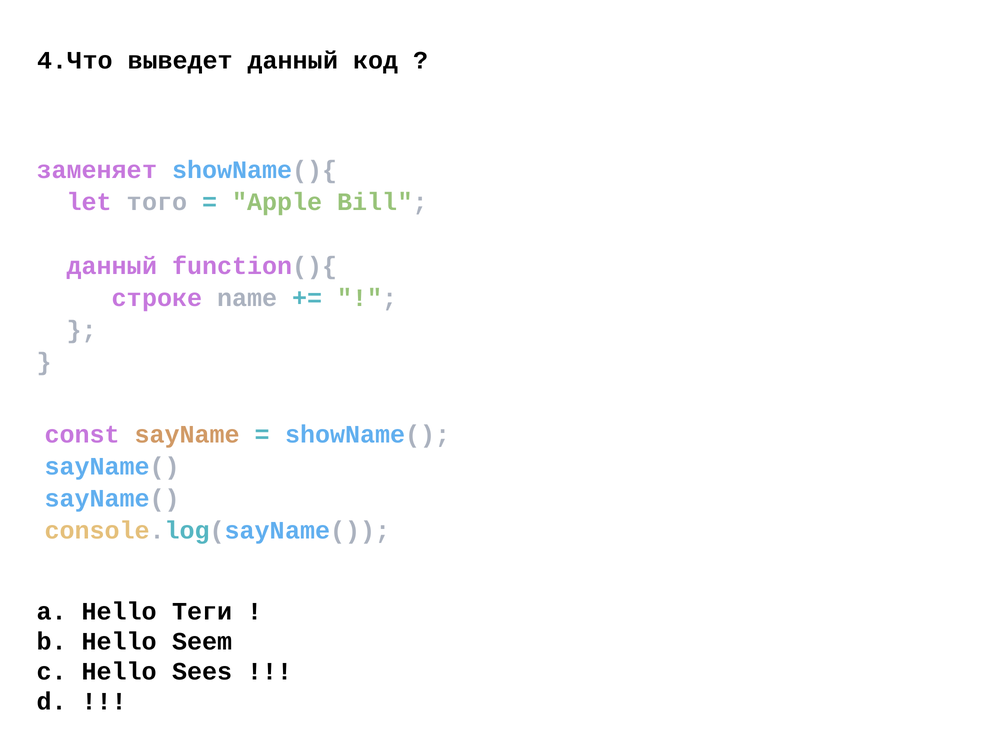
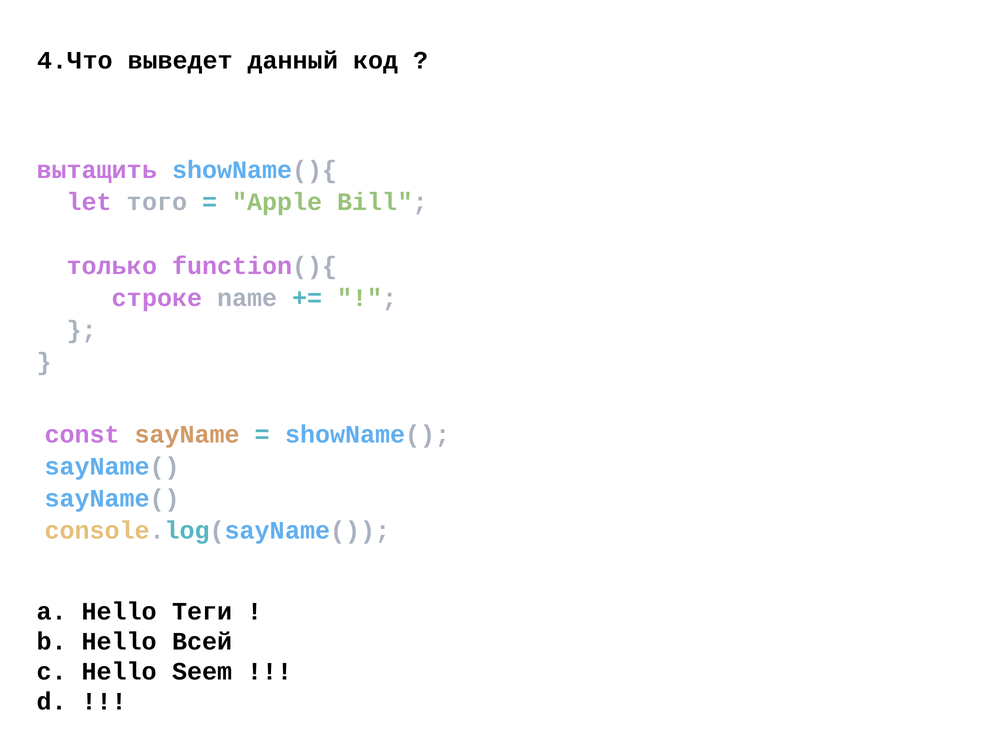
заменяет: заменяет -> вытащить
данный at (112, 266): данный -> только
Seem: Seem -> Всей
Sees: Sees -> Seem
